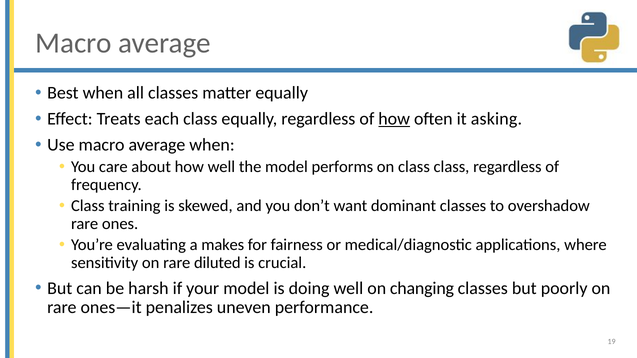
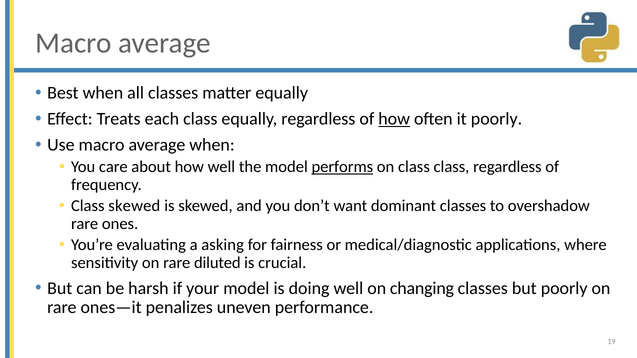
it asking: asking -> poorly
performs underline: none -> present
Class training: training -> skewed
makes: makes -> asking
